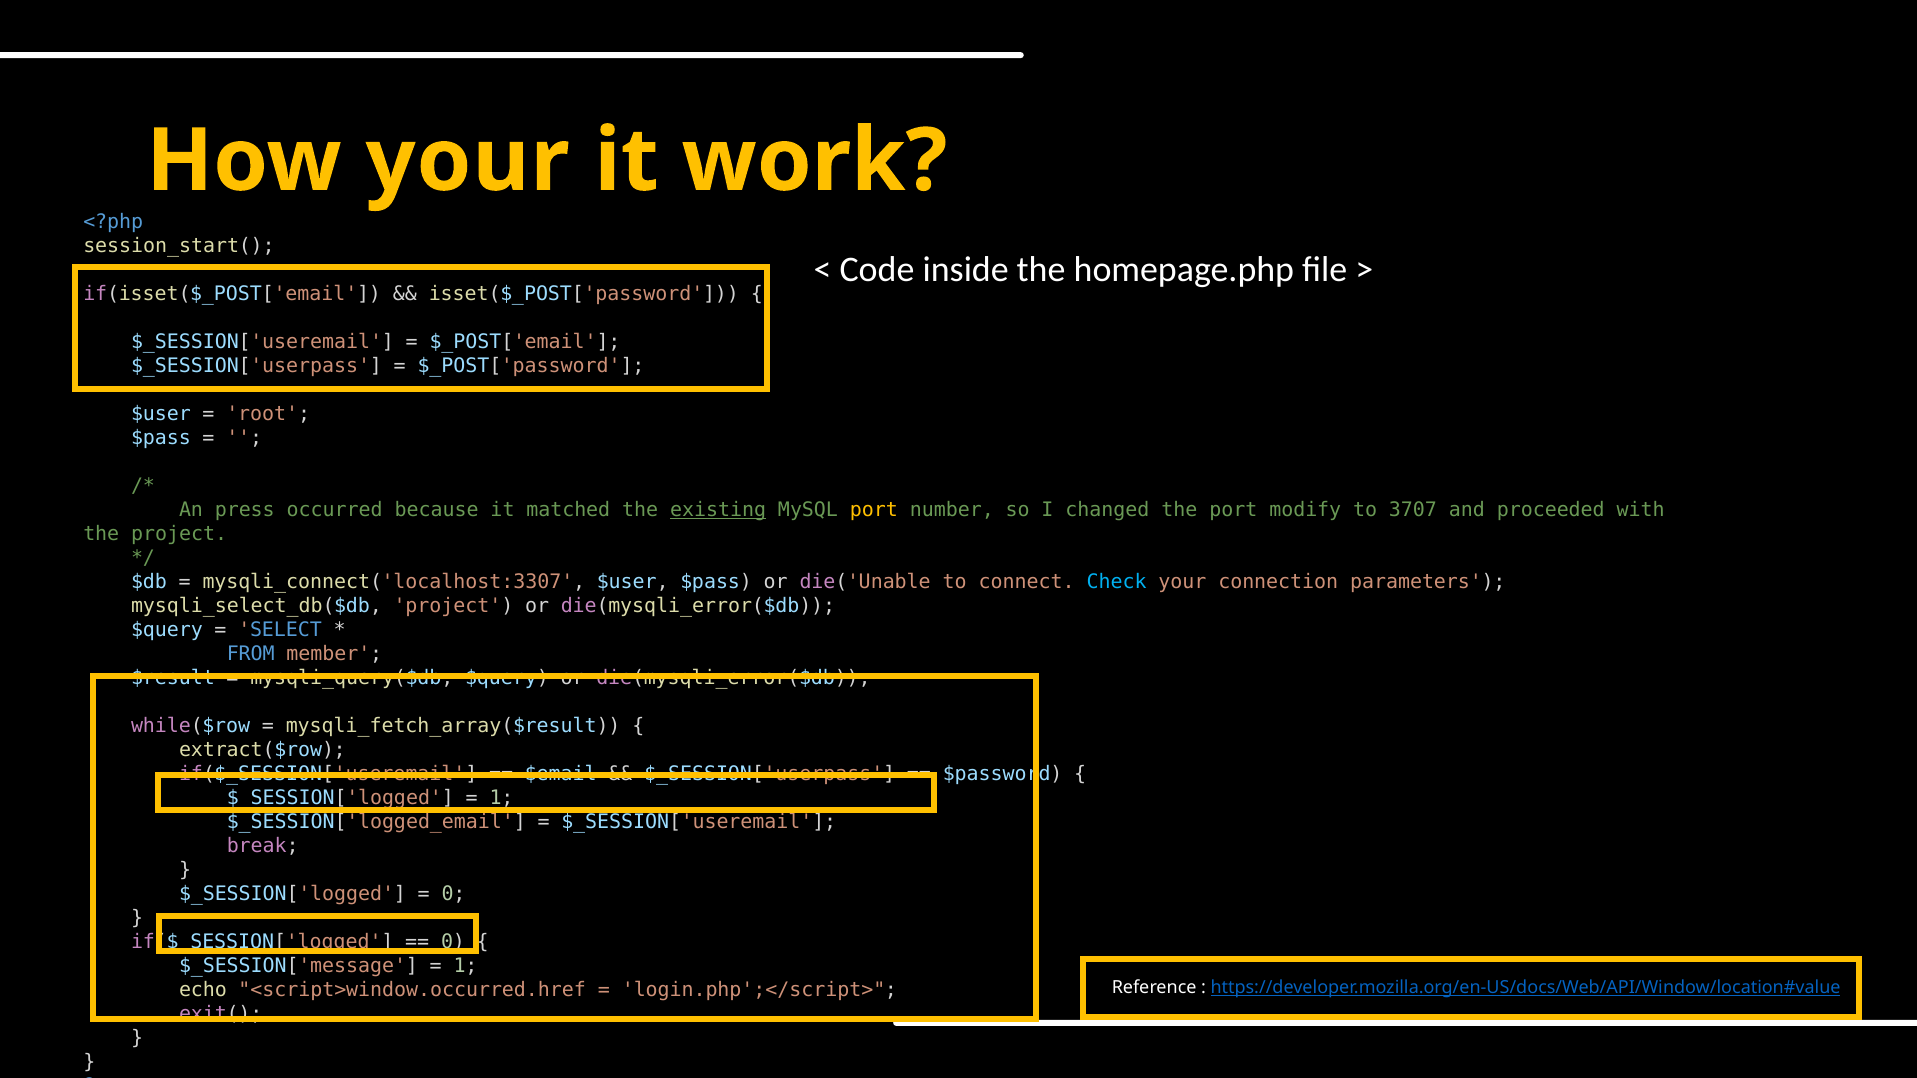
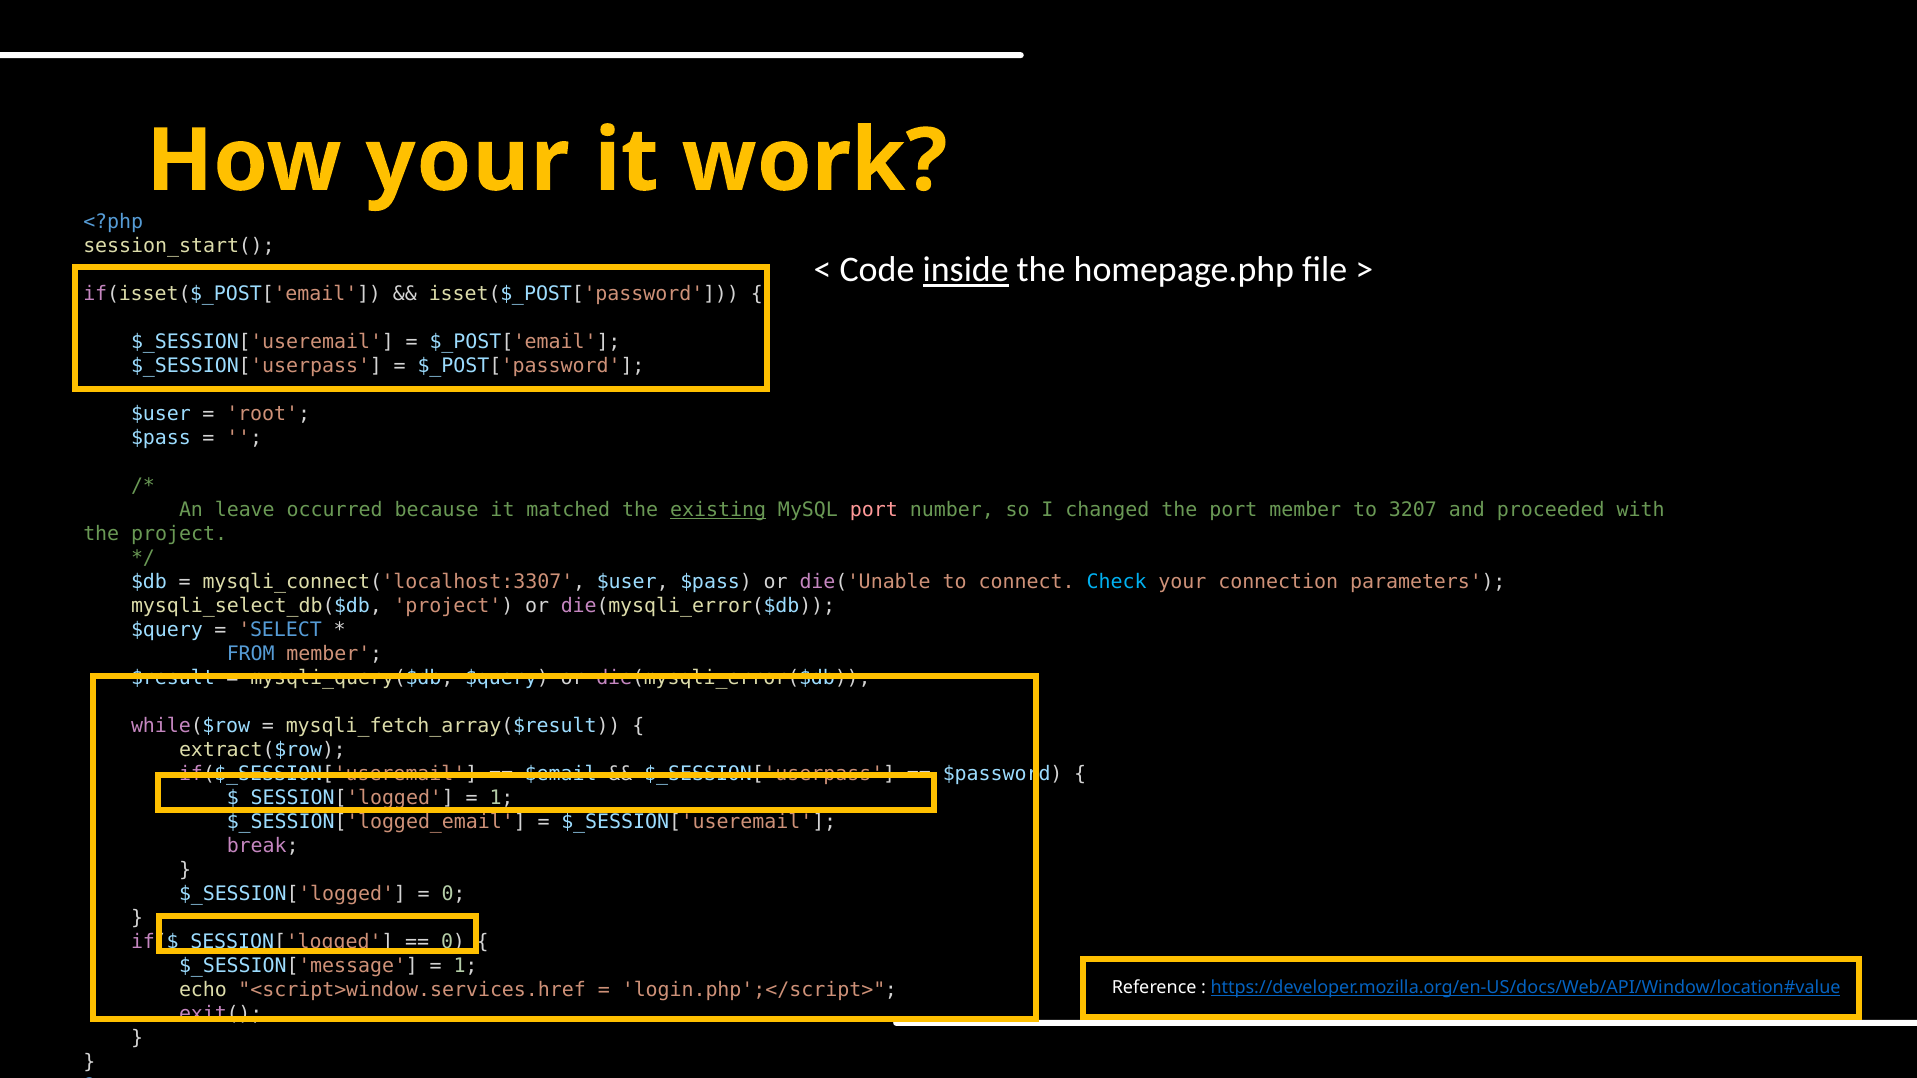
inside underline: none -> present
press: press -> leave
port at (874, 510) colour: yellow -> pink
port modify: modify -> member
3707: 3707 -> 3207
<script>window.occurred.href: <script>window.occurred.href -> <script>window.services.href
